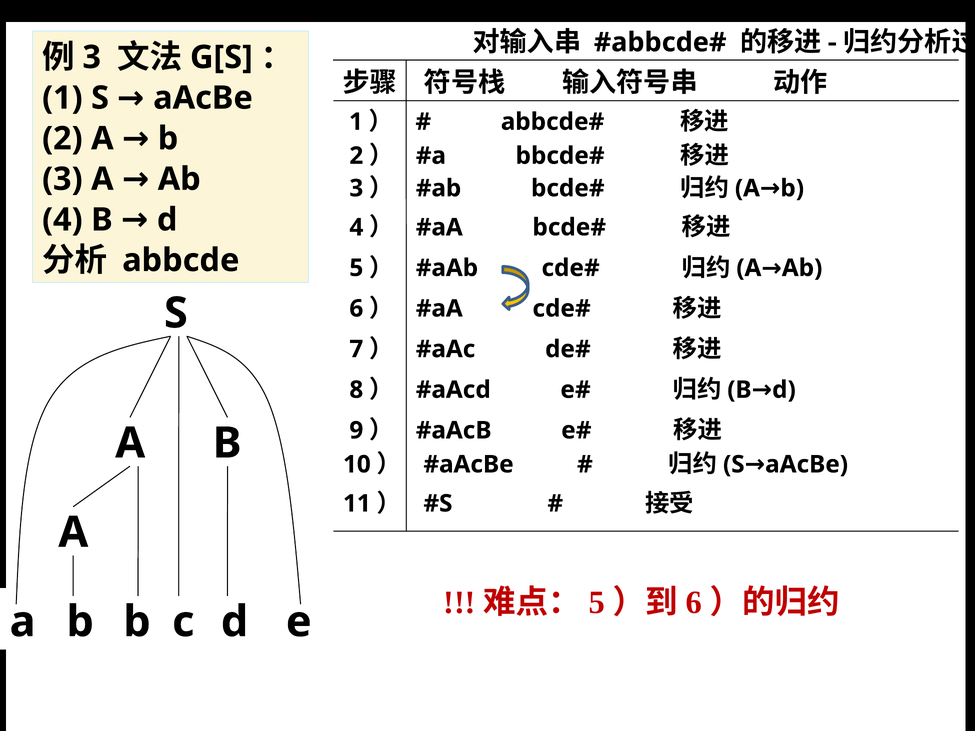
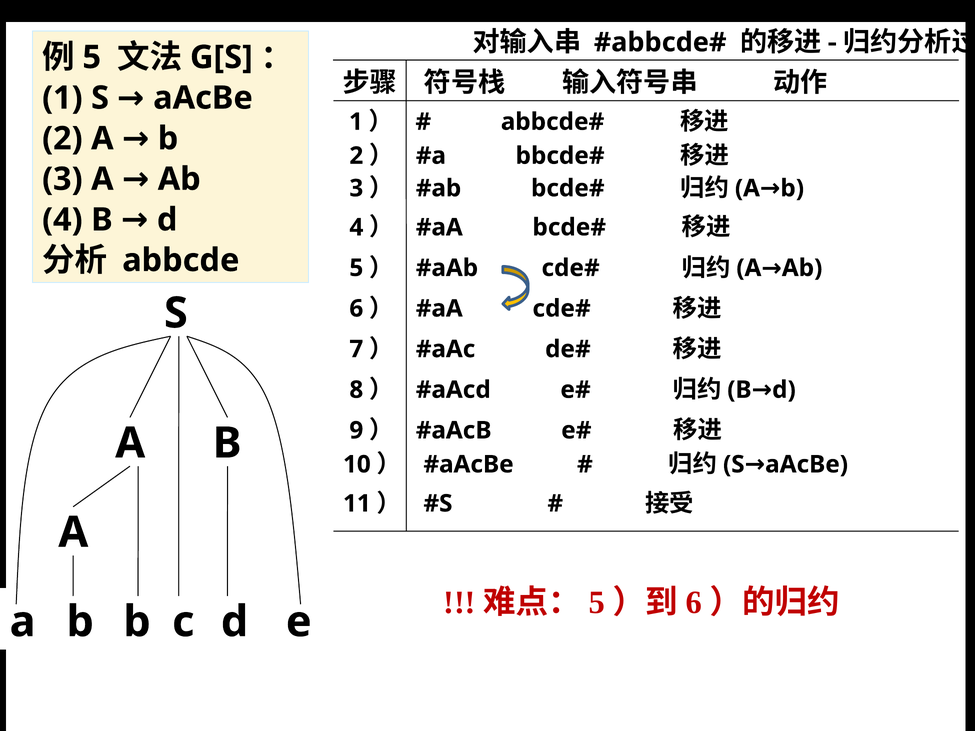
3 at (92, 57): 3 -> 5
